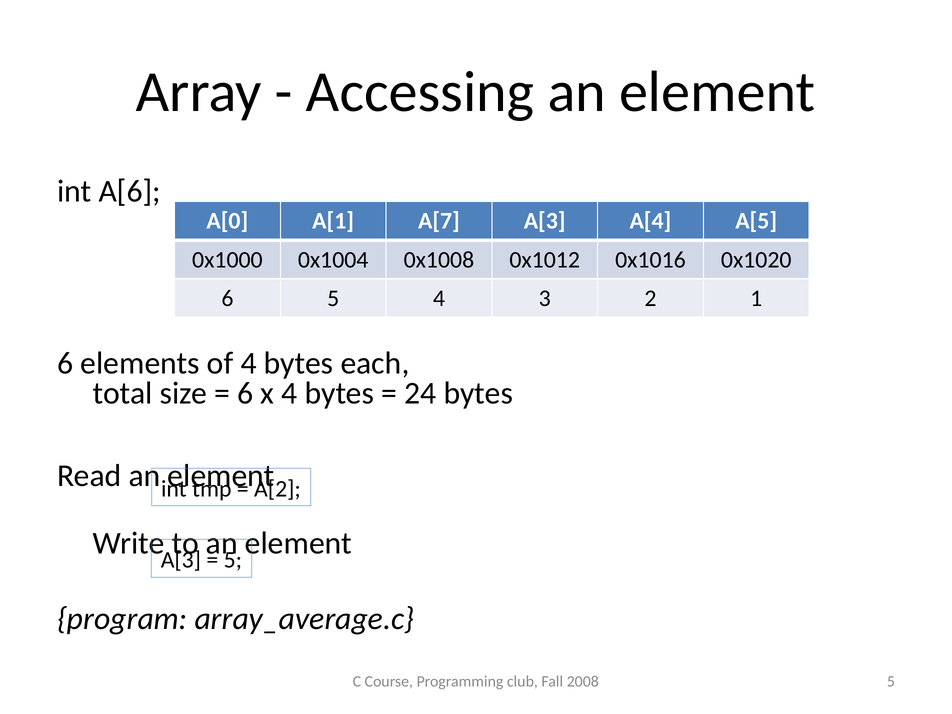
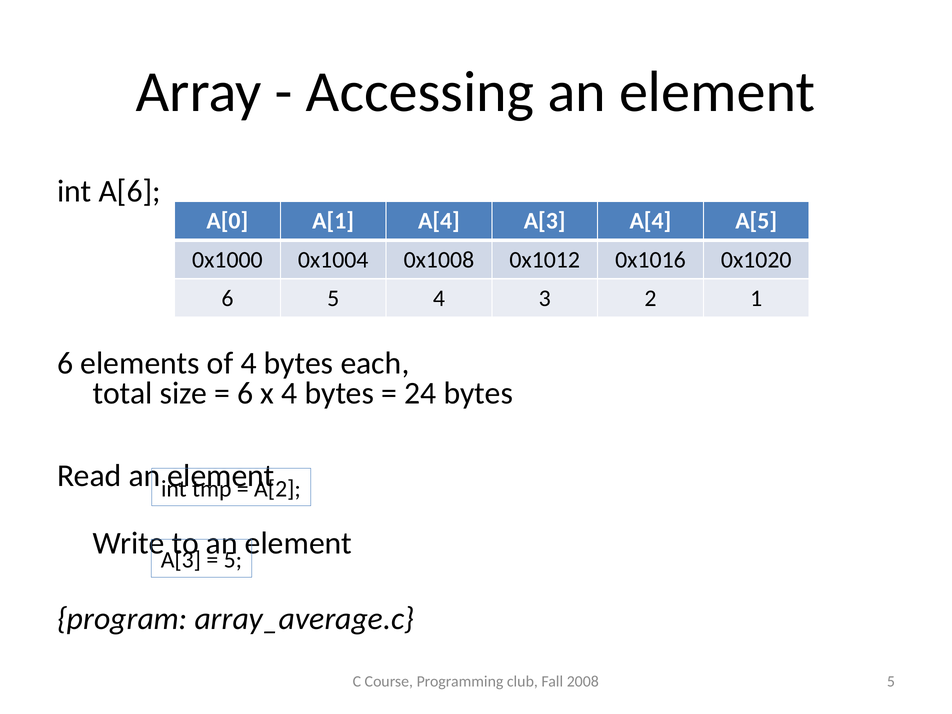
A[1 A[7: A[7 -> A[4
